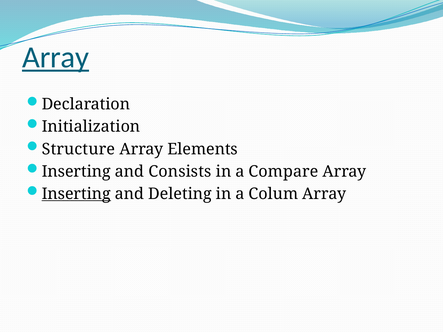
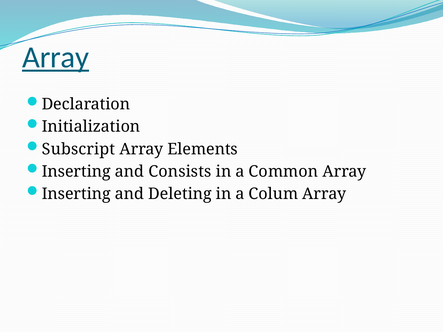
Structure: Structure -> Subscript
Compare: Compare -> Common
Inserting at (76, 194) underline: present -> none
